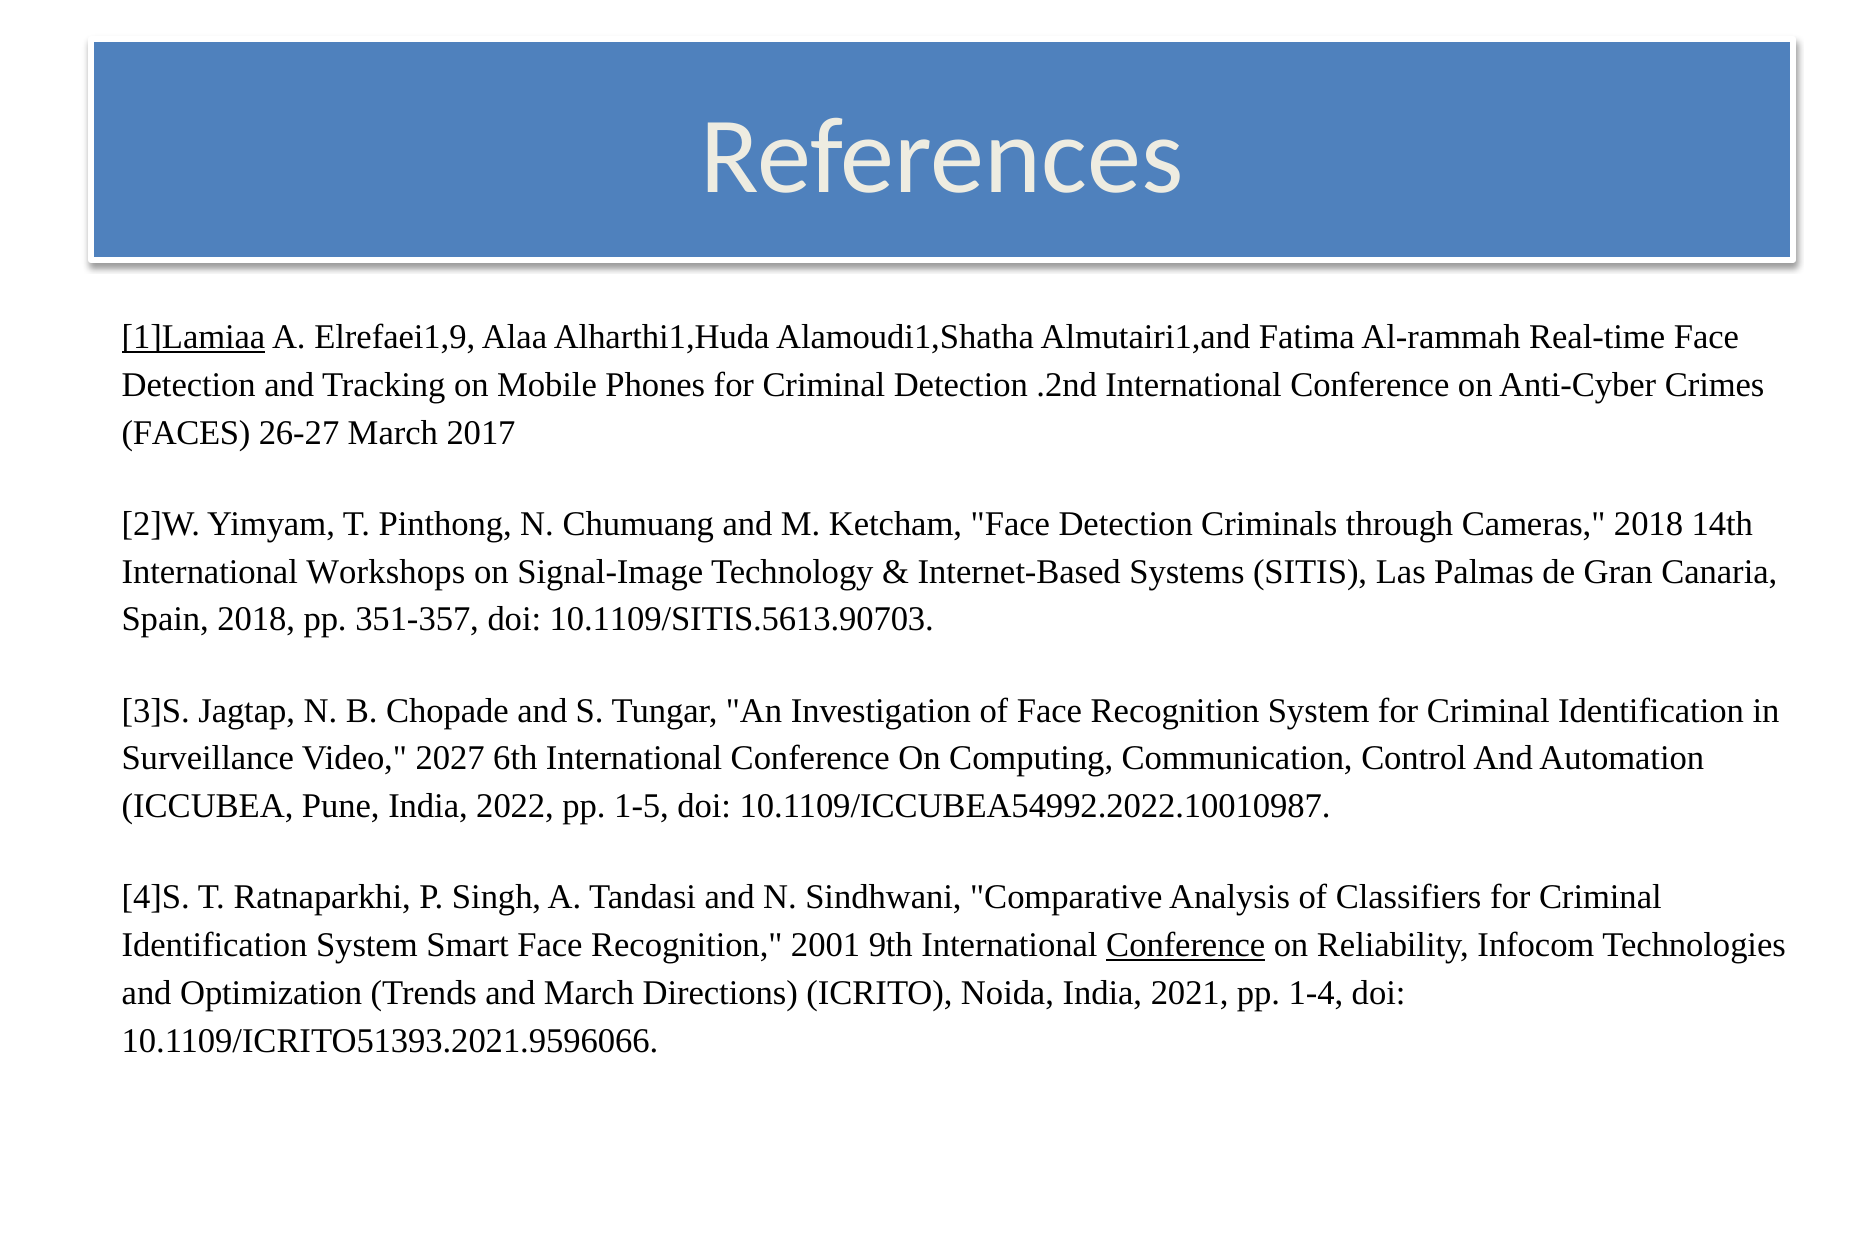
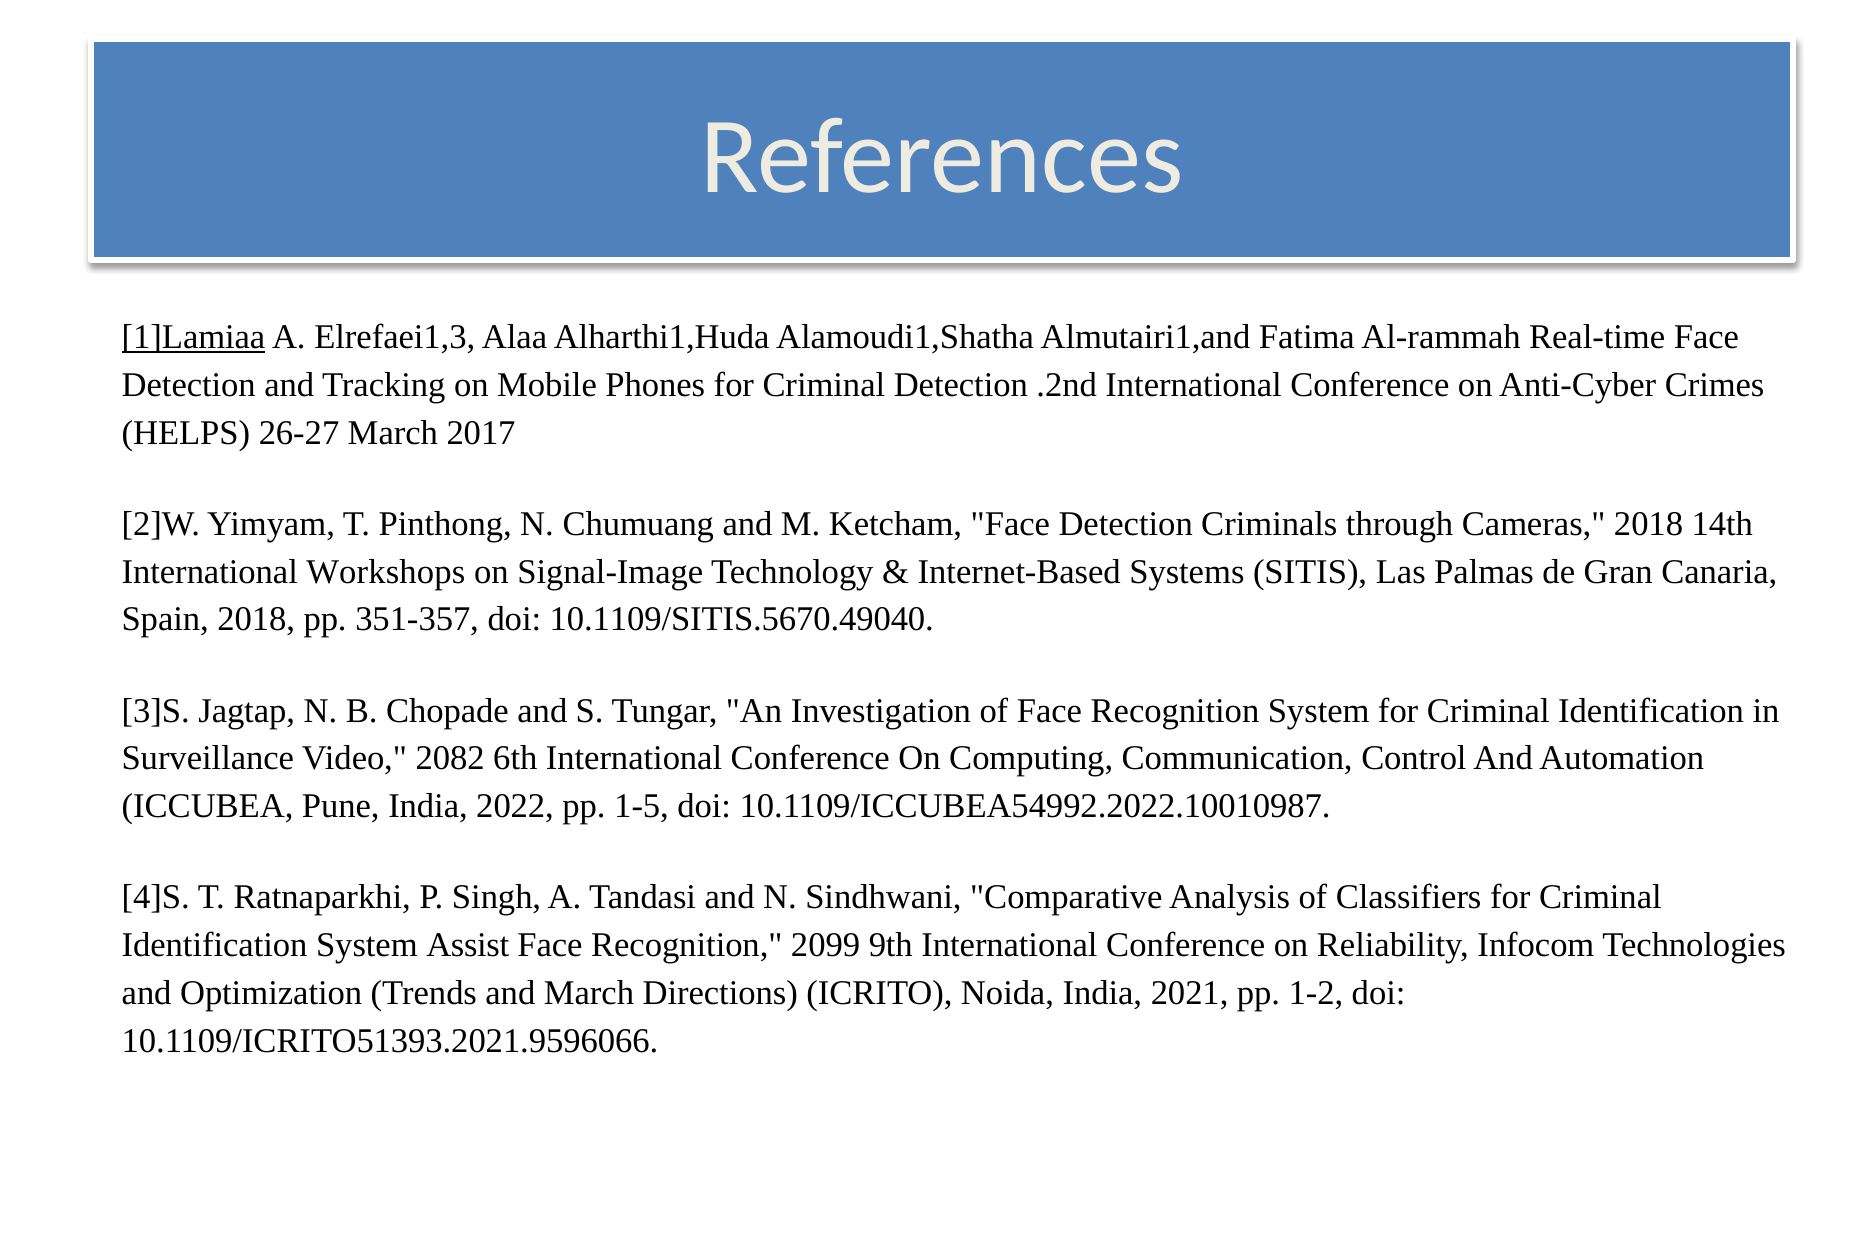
Elrefaei1,9: Elrefaei1,9 -> Elrefaei1,3
FACES: FACES -> HELPS
10.1109/SITIS.5613.90703: 10.1109/SITIS.5613.90703 -> 10.1109/SITIS.5670.49040
2027: 2027 -> 2082
Smart: Smart -> Assist
2001: 2001 -> 2099
Conference at (1186, 945) underline: present -> none
1-4: 1-4 -> 1-2
